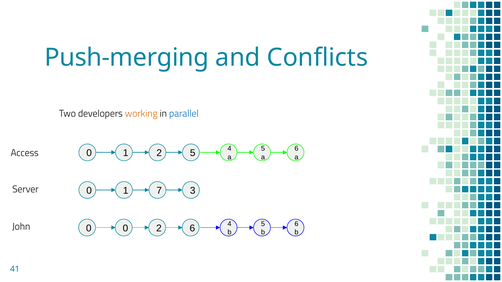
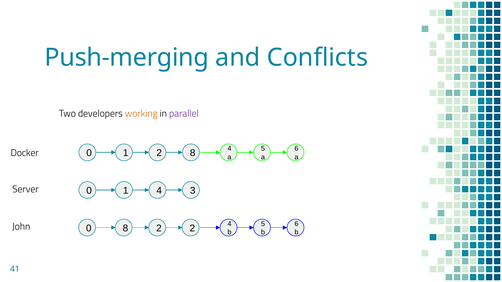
parallel colour: blue -> purple
2 5: 5 -> 8
Access: Access -> Docker
1 7: 7 -> 4
John 0: 0 -> 8
2 6: 6 -> 2
